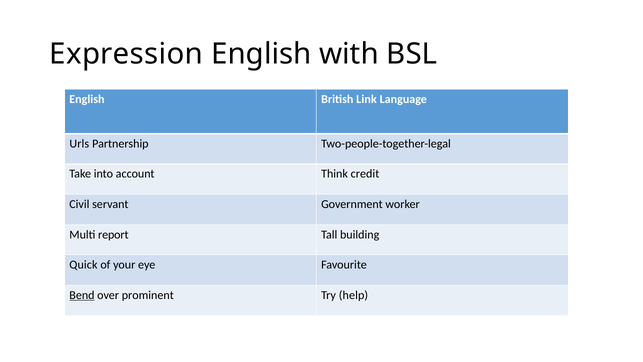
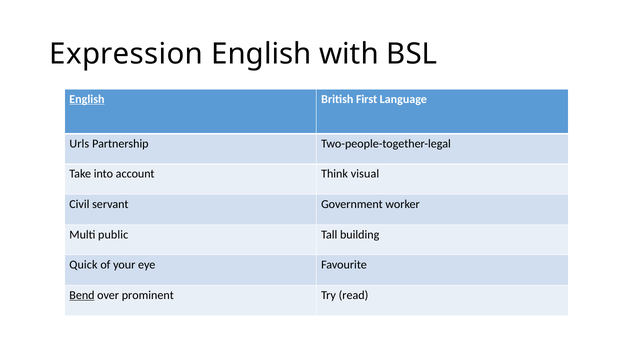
English at (87, 99) underline: none -> present
Link: Link -> First
credit: credit -> visual
report: report -> public
help: help -> read
